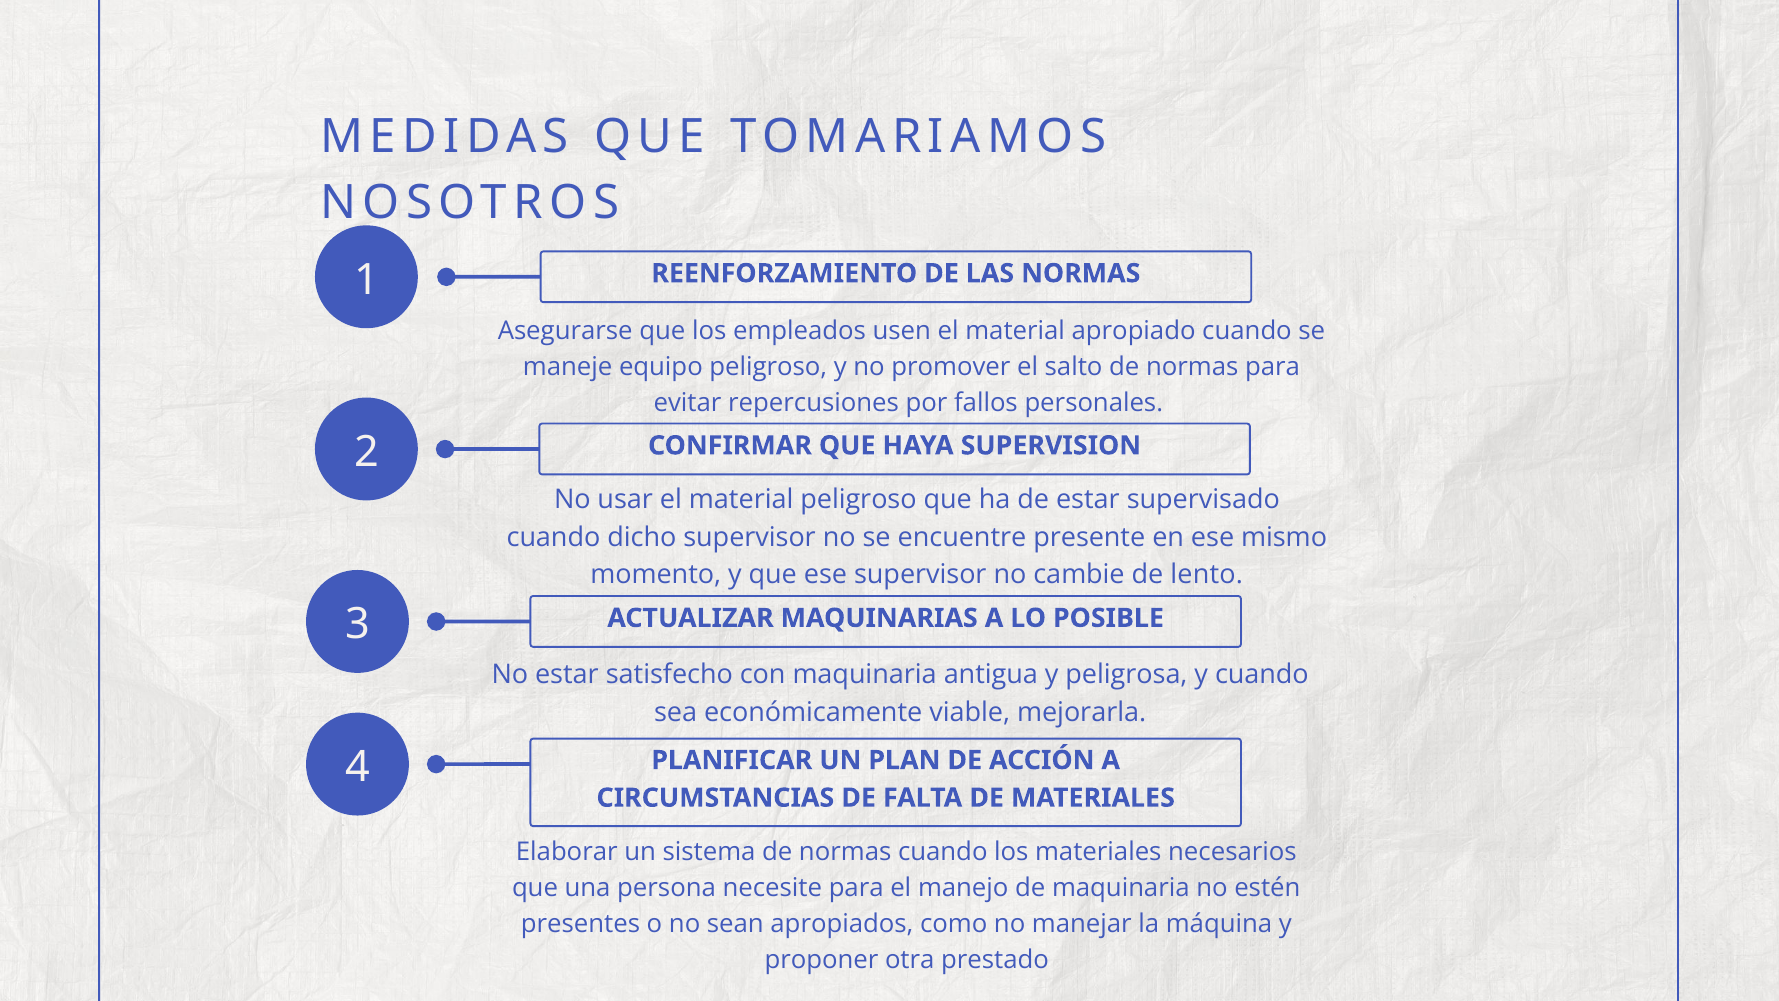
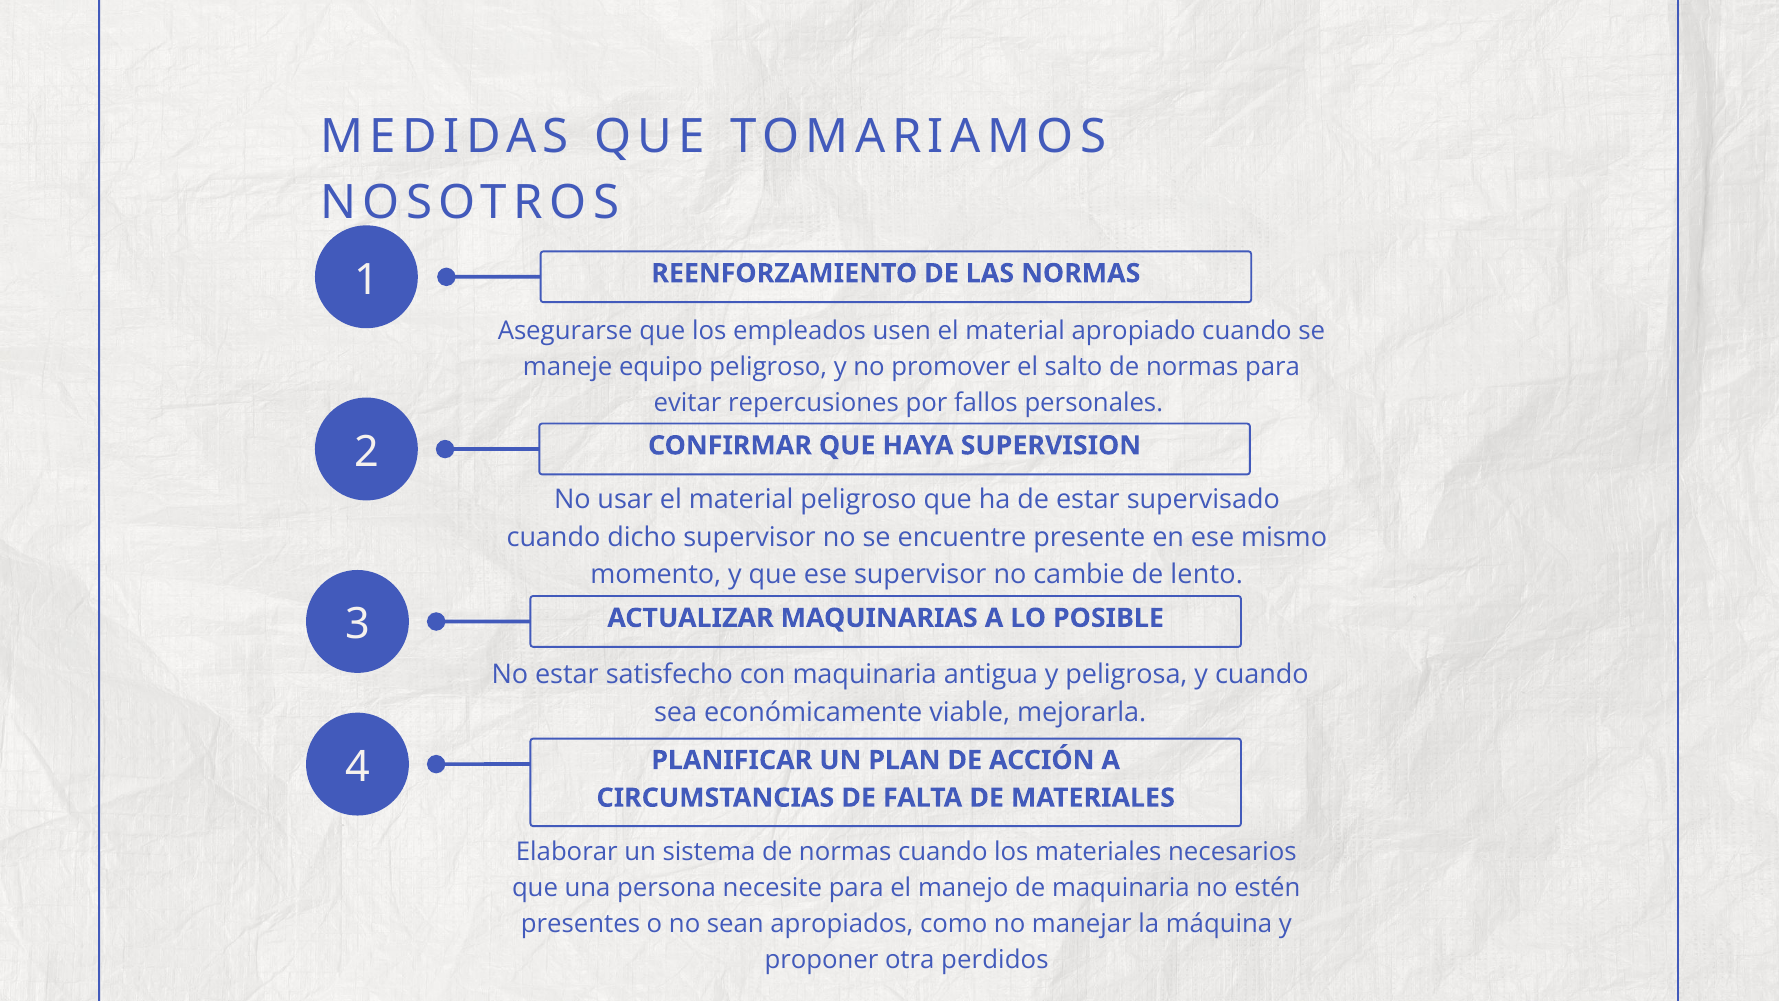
prestado: prestado -> perdidos
